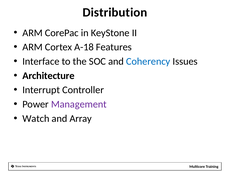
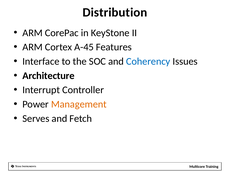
A-18: A-18 -> A-45
Management colour: purple -> orange
Watch: Watch -> Serves
Array: Array -> Fetch
